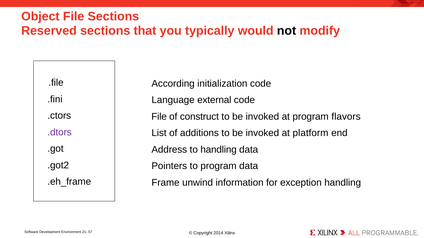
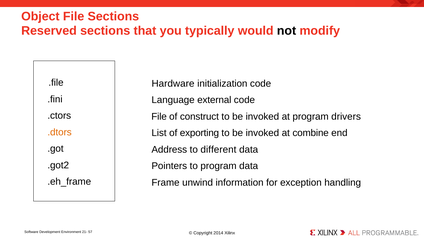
According: According -> Hardware
flavors: flavors -> drivers
.dtors colour: purple -> orange
additions: additions -> exporting
platform: platform -> combine
to handling: handling -> different
